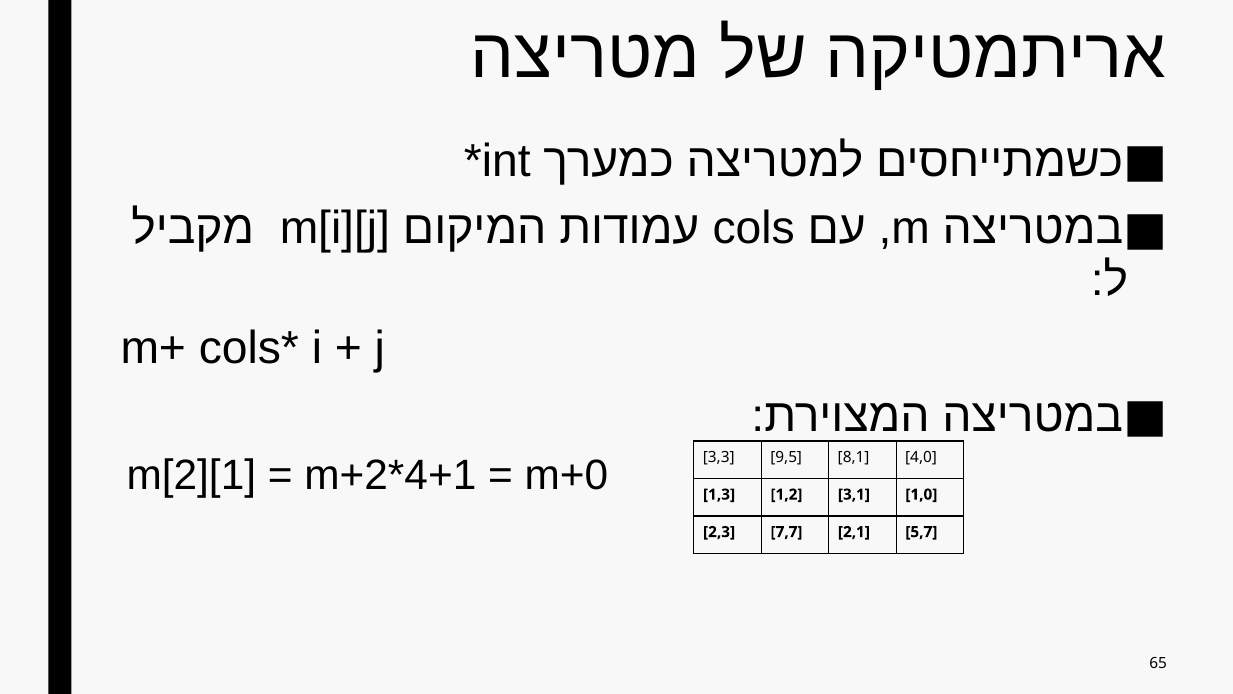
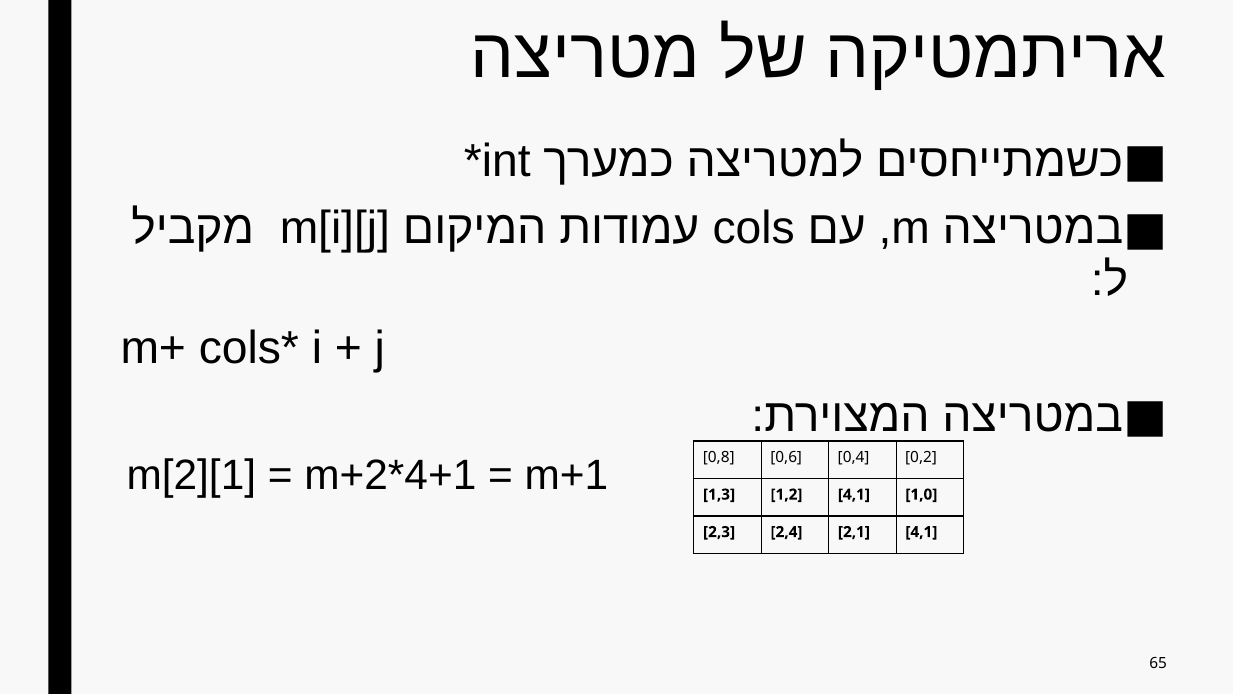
3,3: 3,3 -> 0,8
9,5: 9,5 -> 0,6
8,1: 8,1 -> 0,4
4,0: 4,0 -> 0,2
m+0: m+0 -> m+1
3,1 at (854, 494): 3,1 -> 4,1
7,7: 7,7 -> 2,4
5,7 at (921, 532): 5,7 -> 4,1
